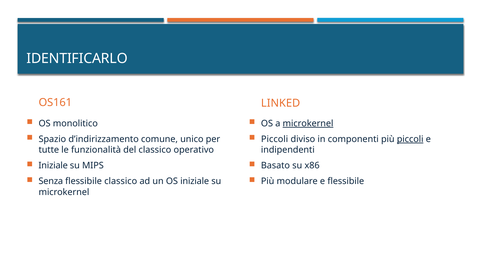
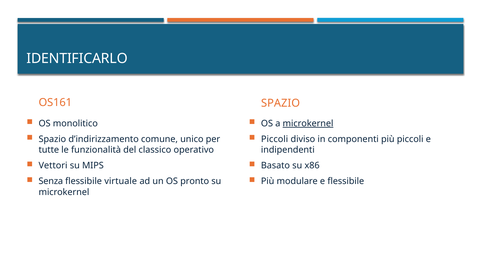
LINKED at (281, 103): LINKED -> SPAZIO
piccoli at (410, 139) underline: present -> none
Iniziale at (53, 165): Iniziale -> Vettori
flessibile classico: classico -> virtuale
OS iniziale: iniziale -> pronto
